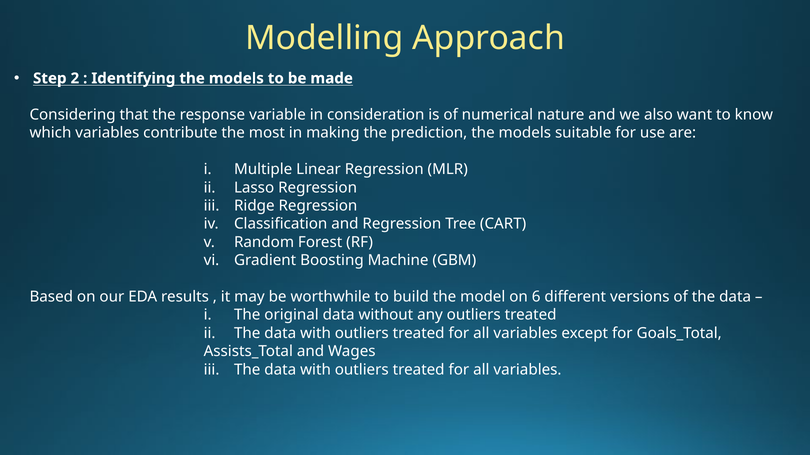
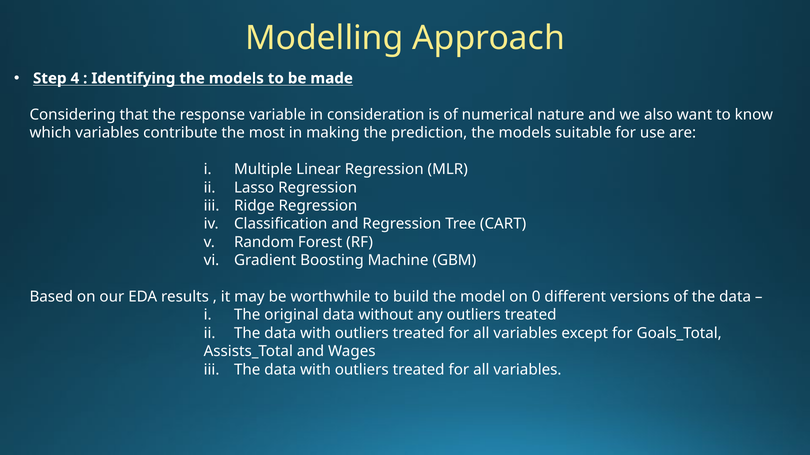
2: 2 -> 4
6: 6 -> 0
